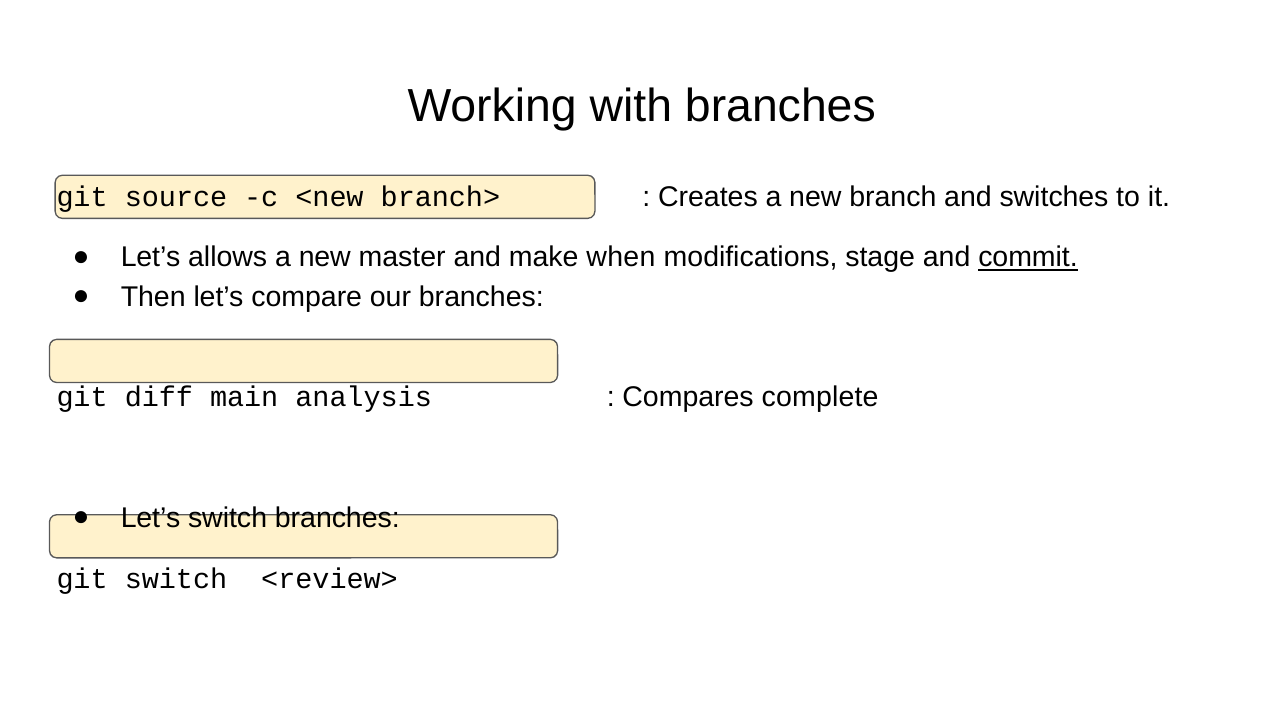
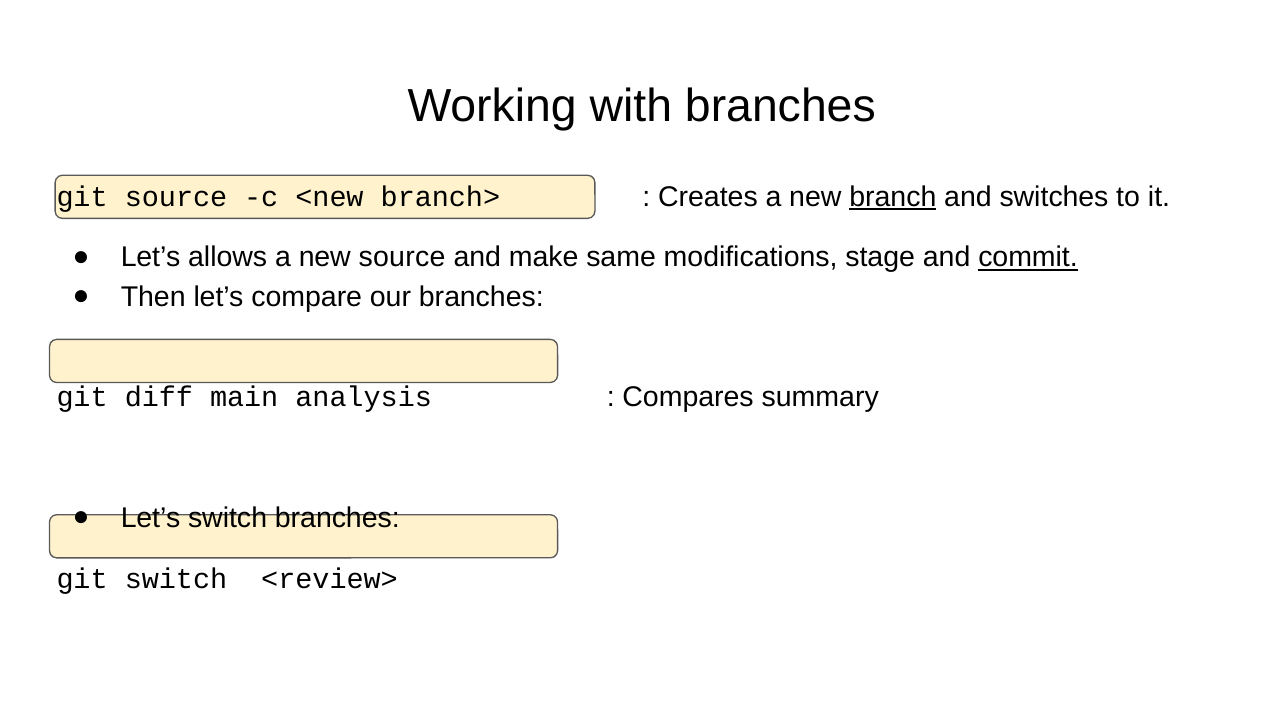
branch underline: none -> present
new master: master -> source
when: when -> same
complete: complete -> summary
